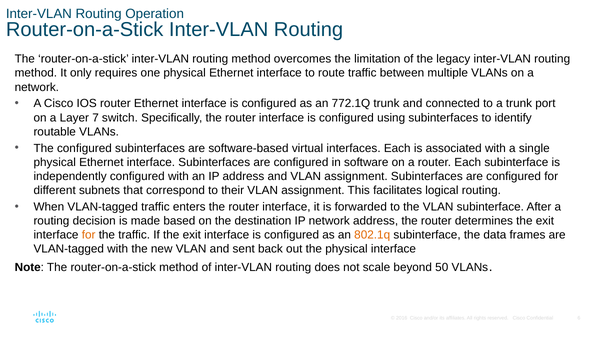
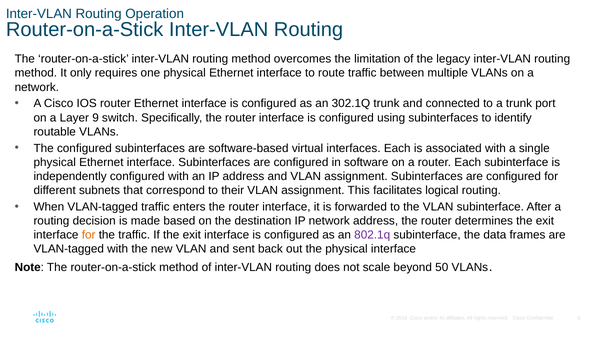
772.1Q: 772.1Q -> 302.1Q
7: 7 -> 9
802.1q colour: orange -> purple
